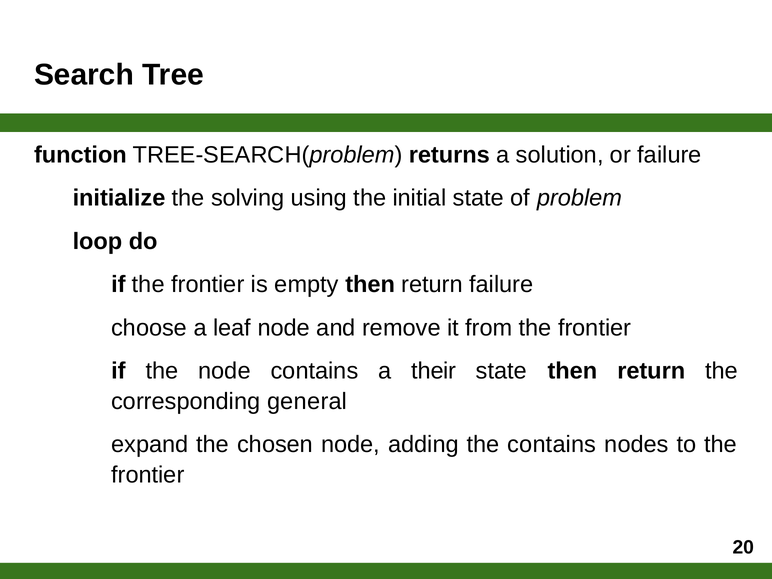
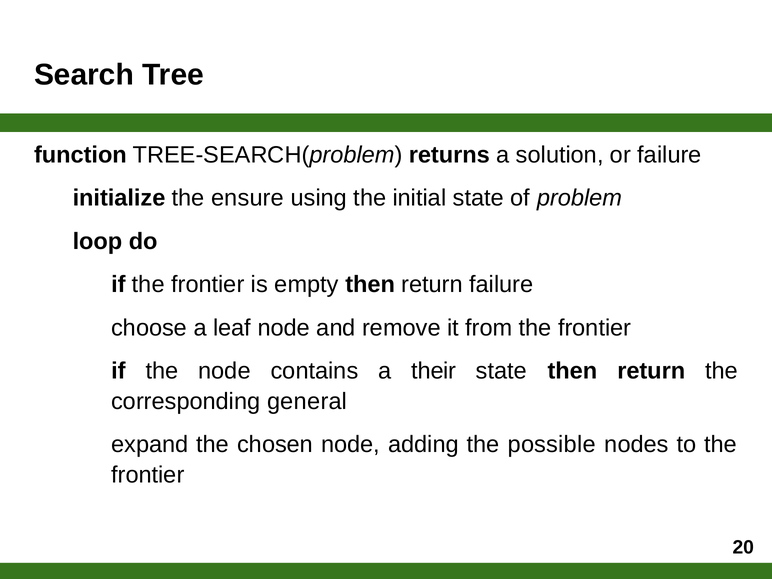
solving: solving -> ensure
the contains: contains -> possible
